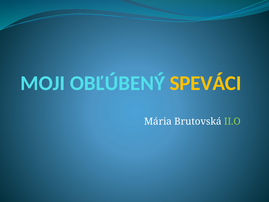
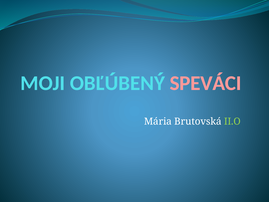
SPEVÁCI colour: yellow -> pink
